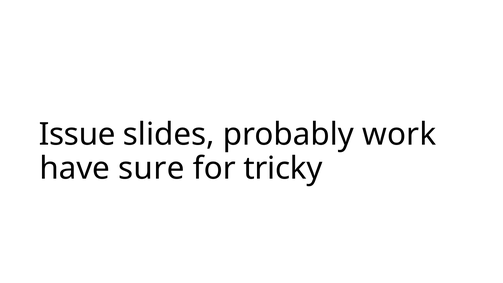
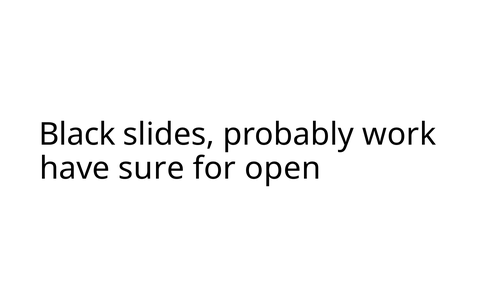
Issue: Issue -> Black
tricky: tricky -> open
